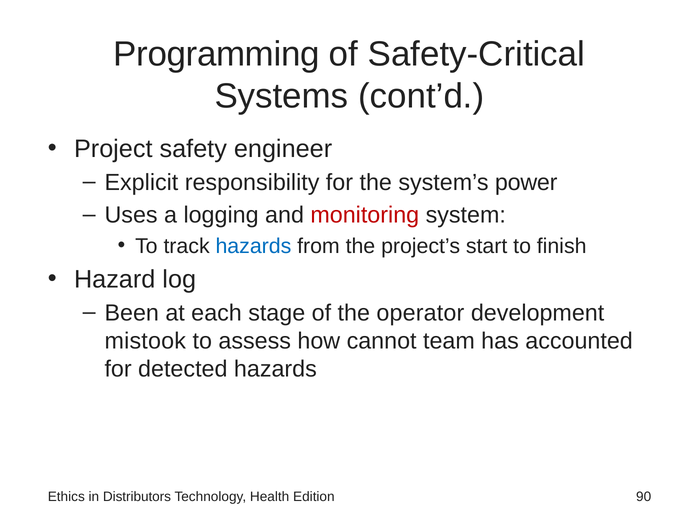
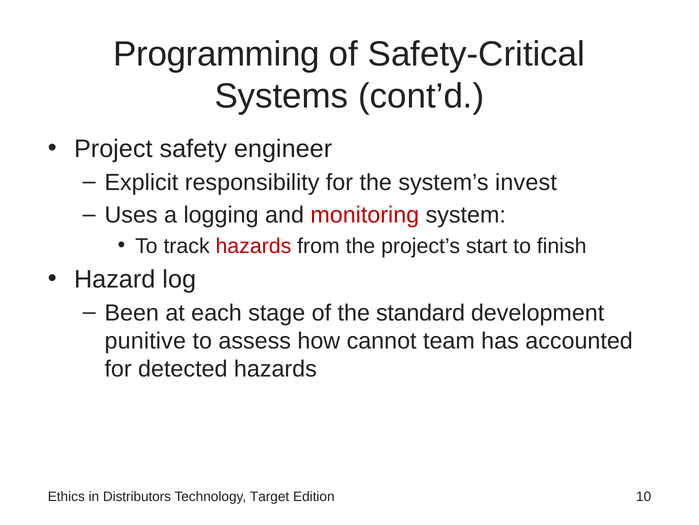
power: power -> invest
hazards at (253, 246) colour: blue -> red
operator: operator -> standard
mistook: mistook -> punitive
Health: Health -> Target
90: 90 -> 10
